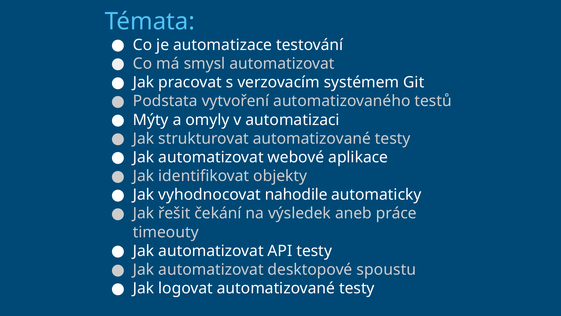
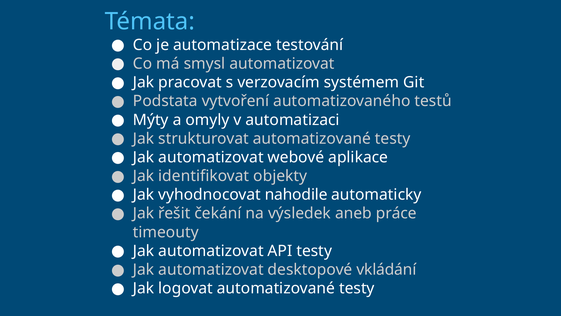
spoustu: spoustu -> vkládání
